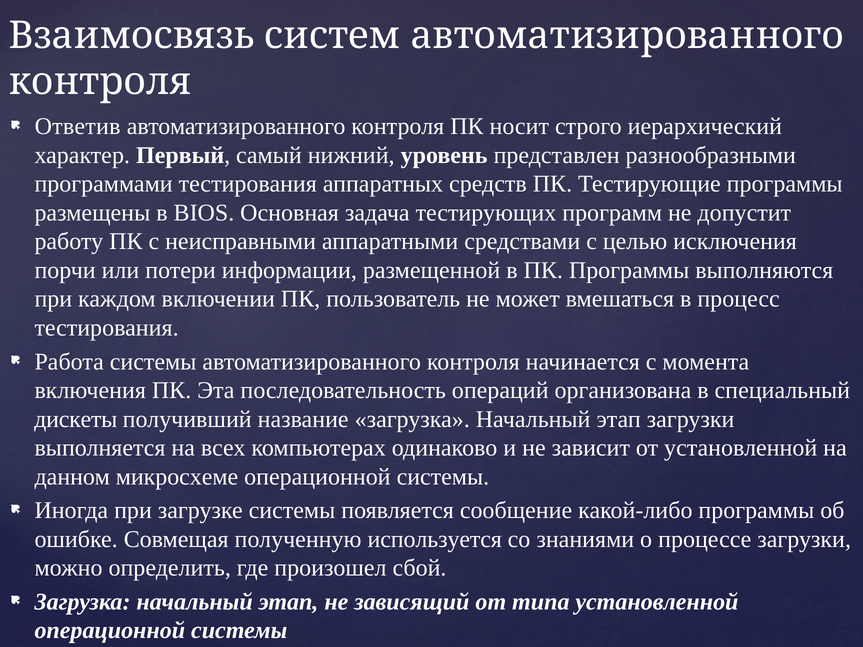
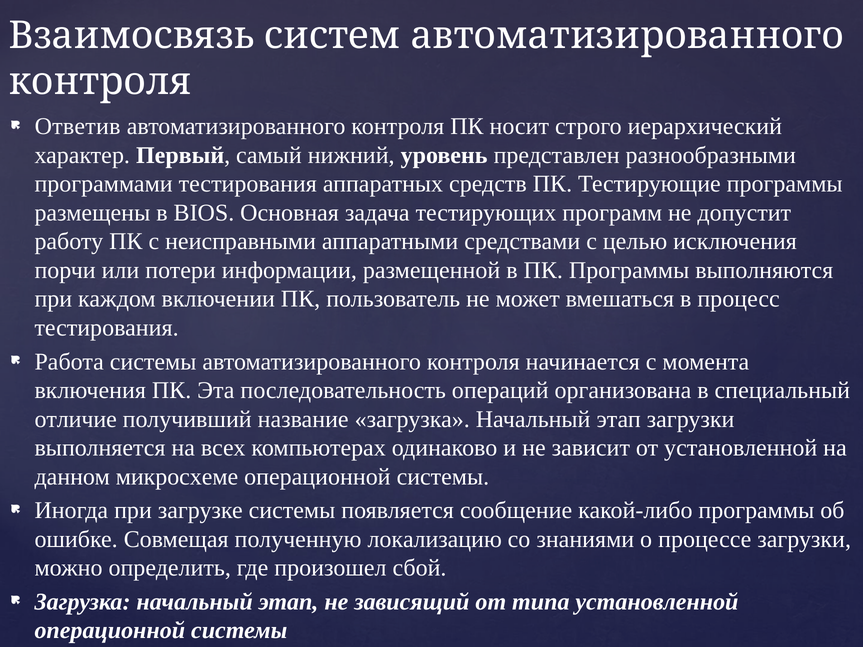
дискеты: дискеты -> отличие
используется: используется -> локализацию
